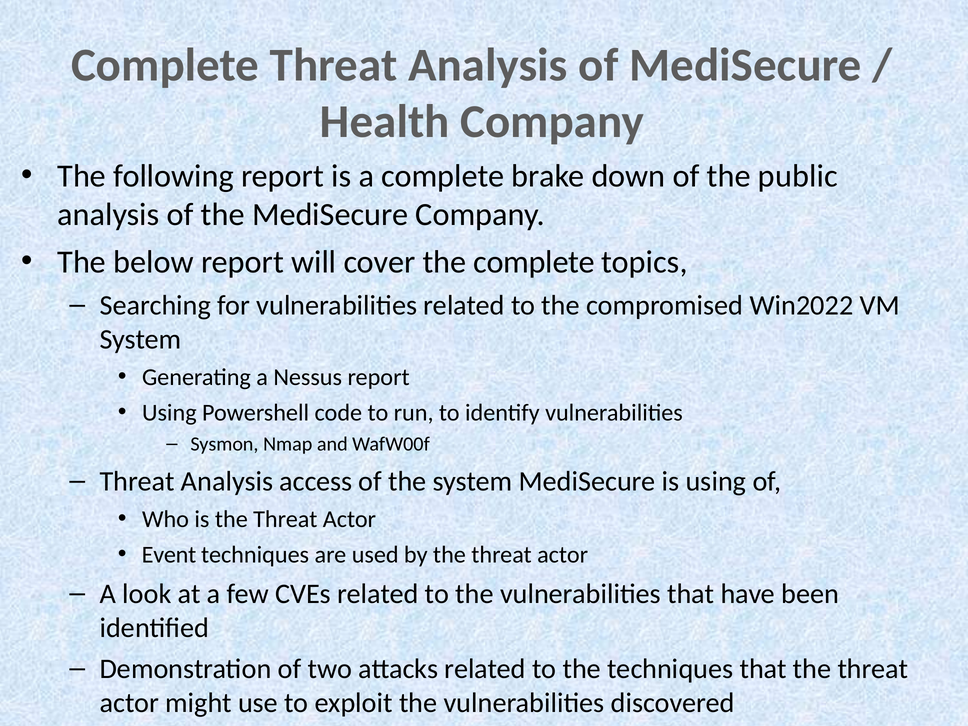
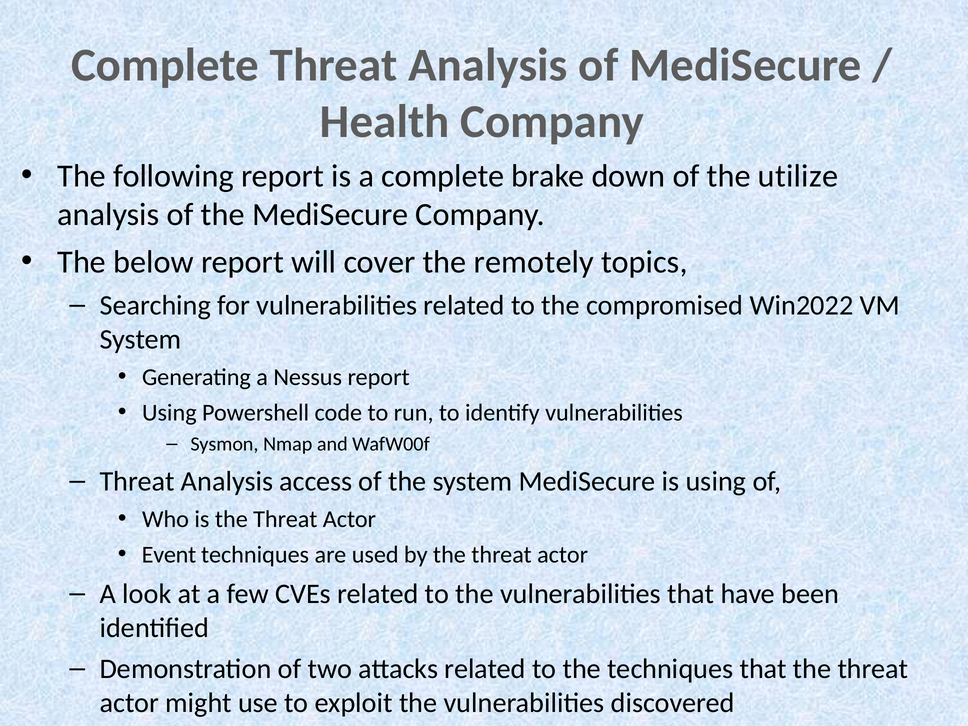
public: public -> utilize
the complete: complete -> remotely
